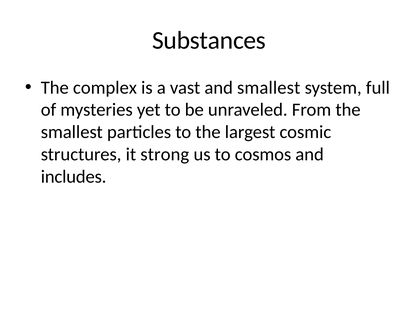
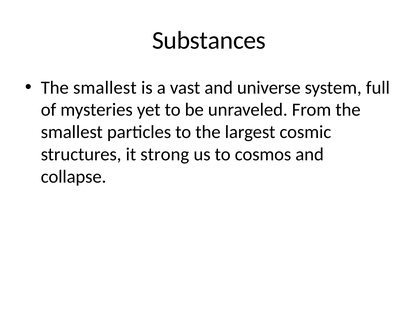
complex at (105, 88): complex -> smallest
and smallest: smallest -> universe
includes: includes -> collapse
